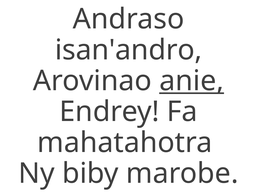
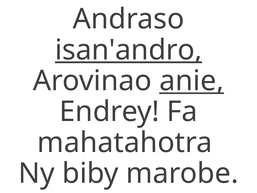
isan'andro underline: none -> present
